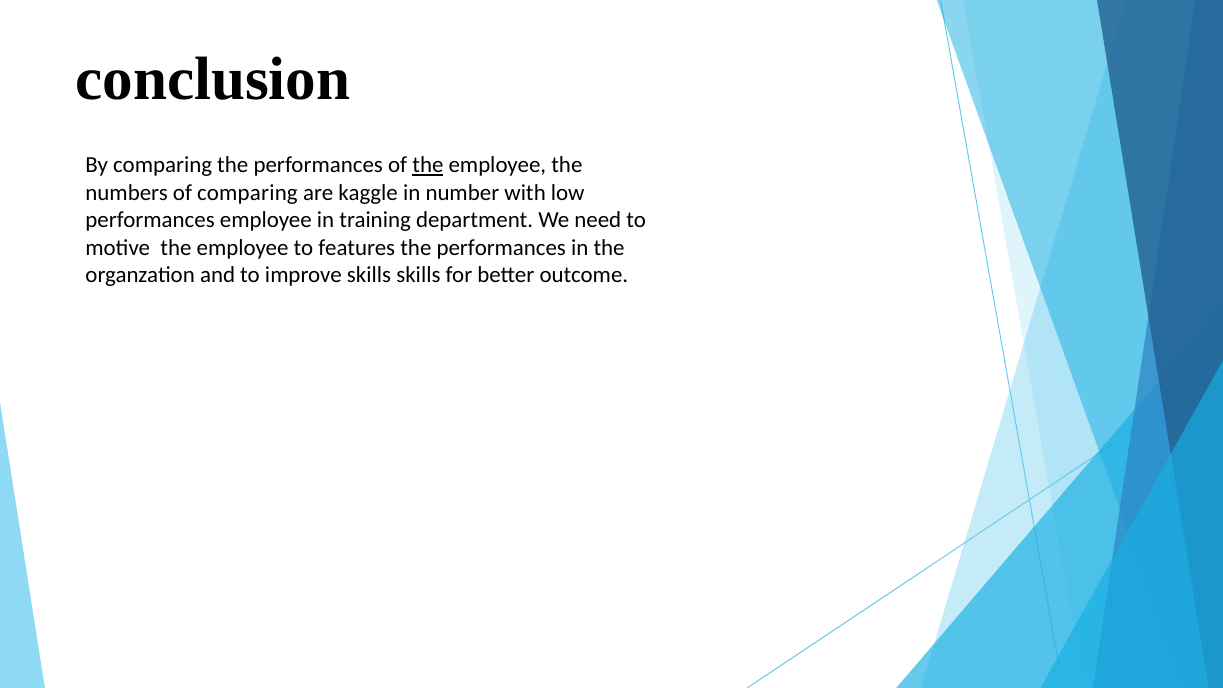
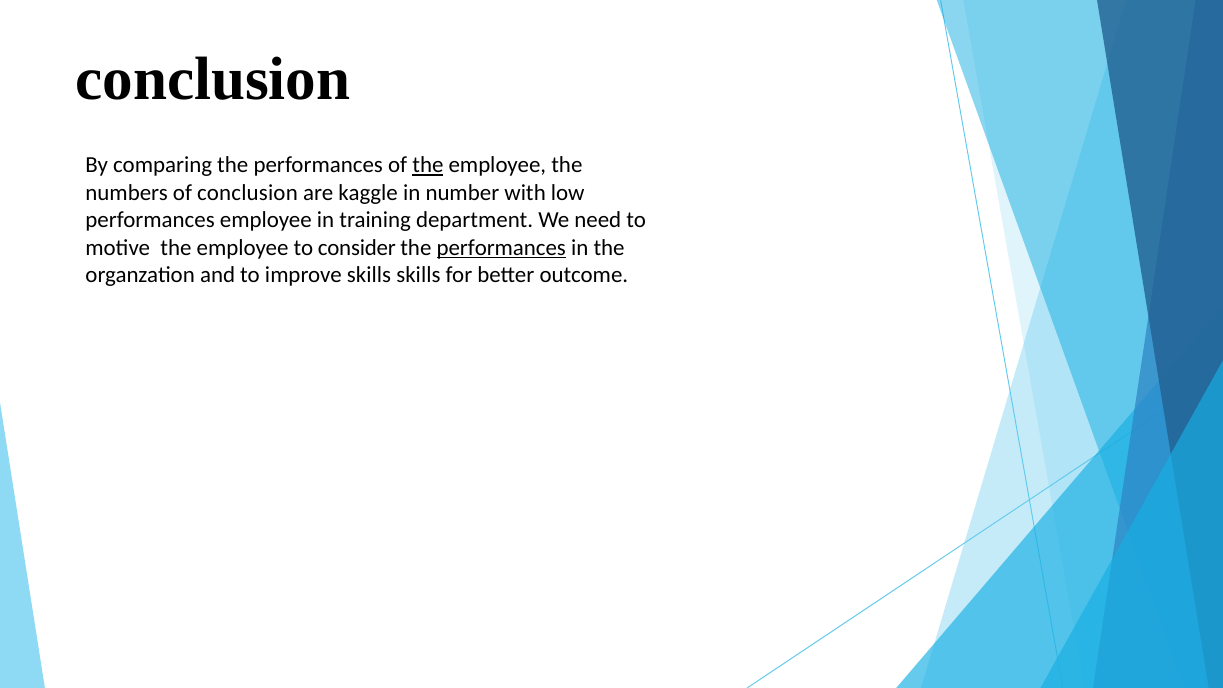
of comparing: comparing -> conclusion
features: features -> consider
performances at (501, 248) underline: none -> present
